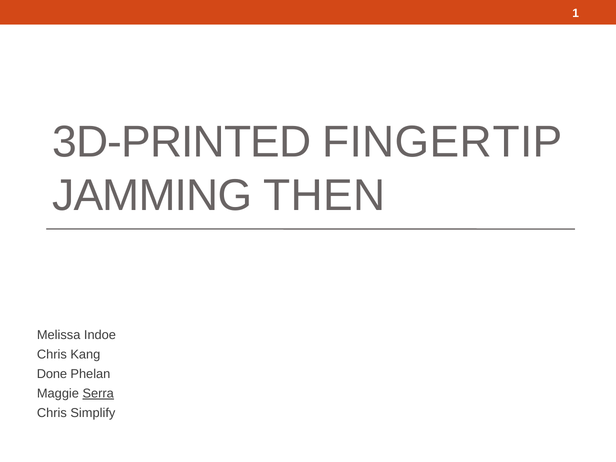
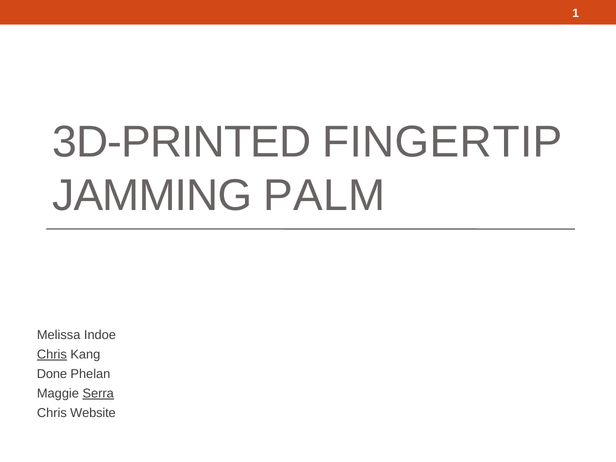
THEN: THEN -> PALM
Chris at (52, 355) underline: none -> present
Simplify: Simplify -> Website
